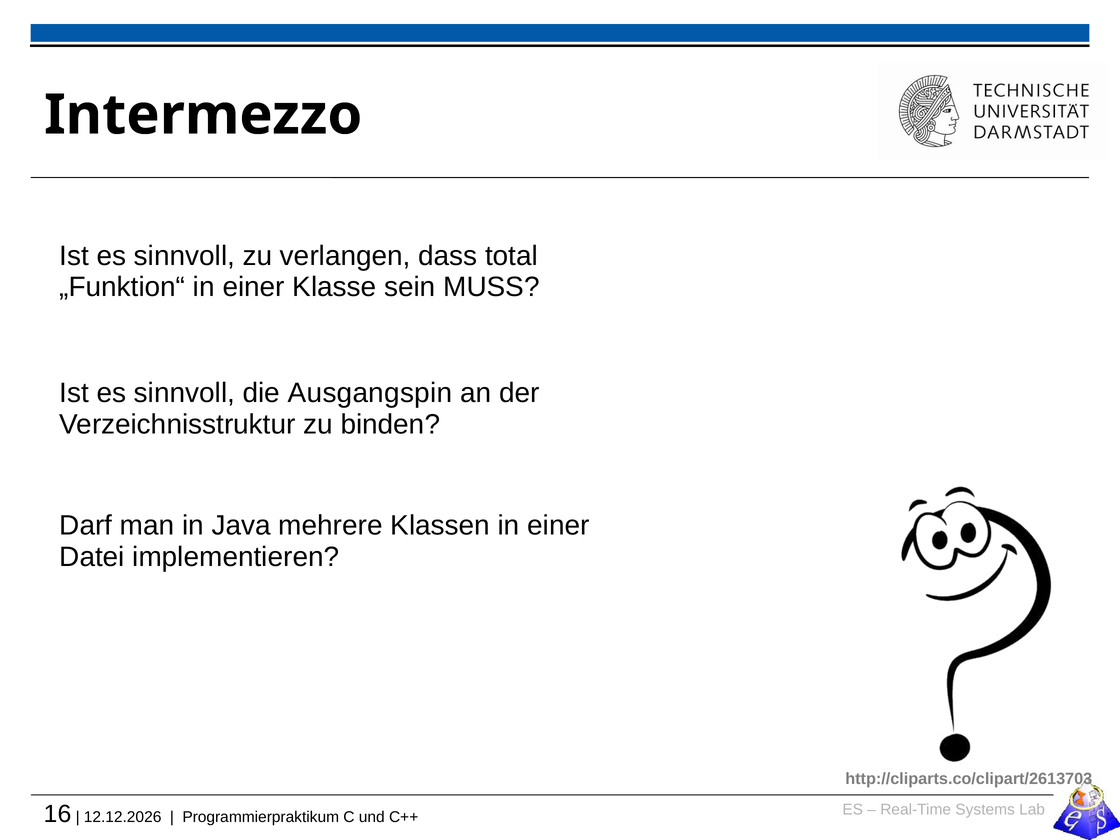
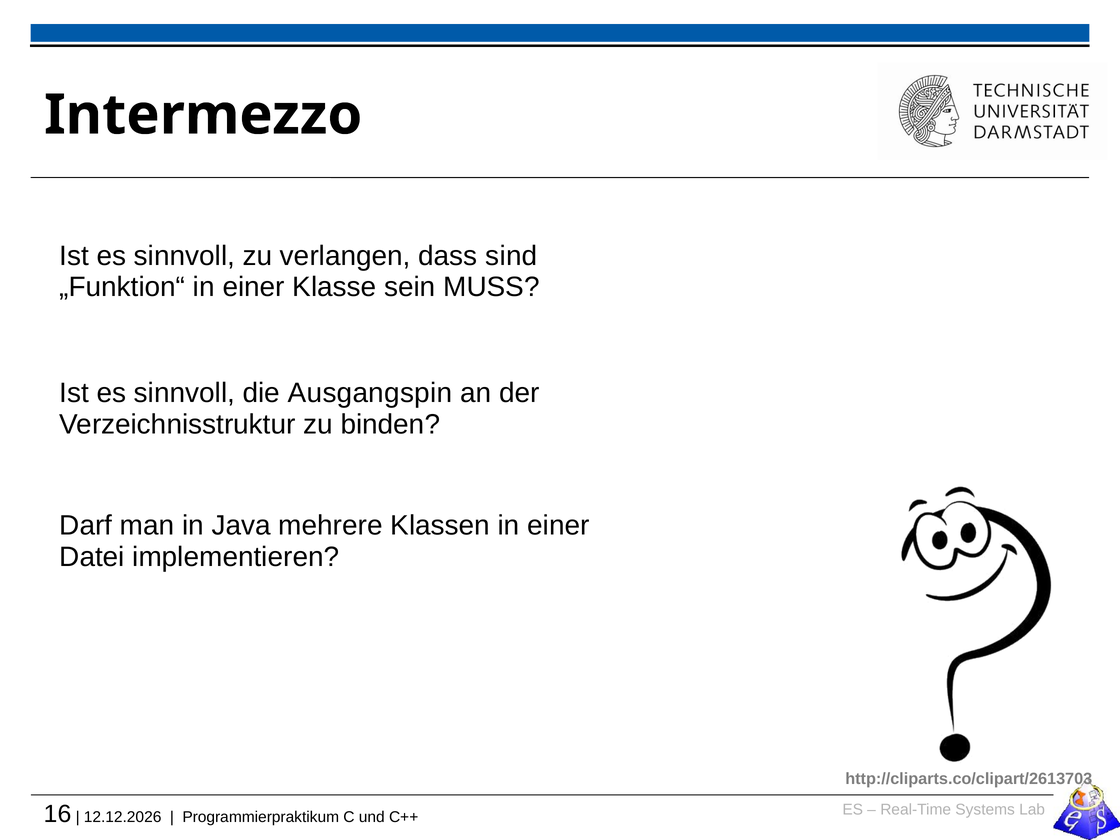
total: total -> sind
